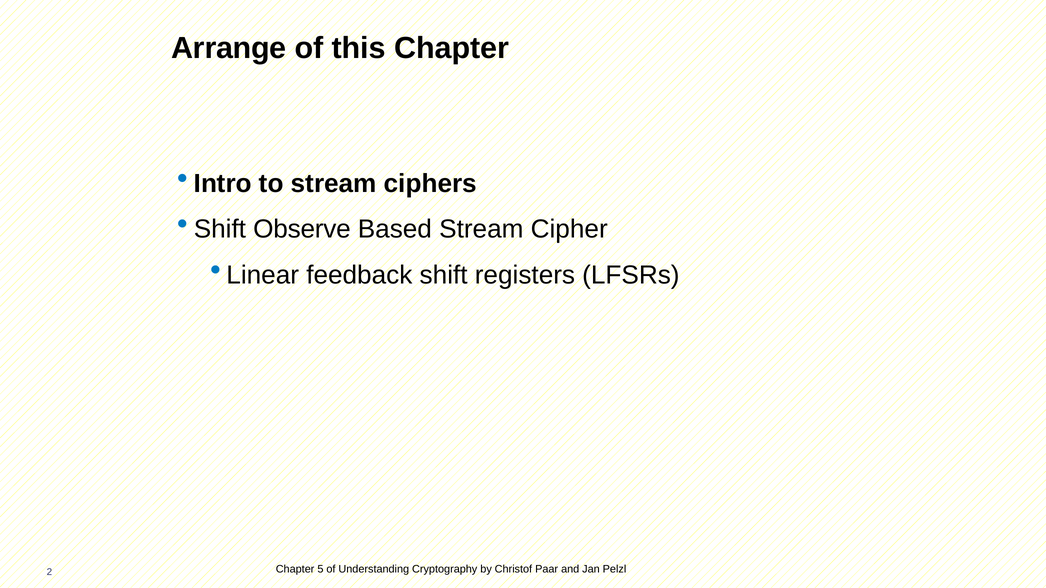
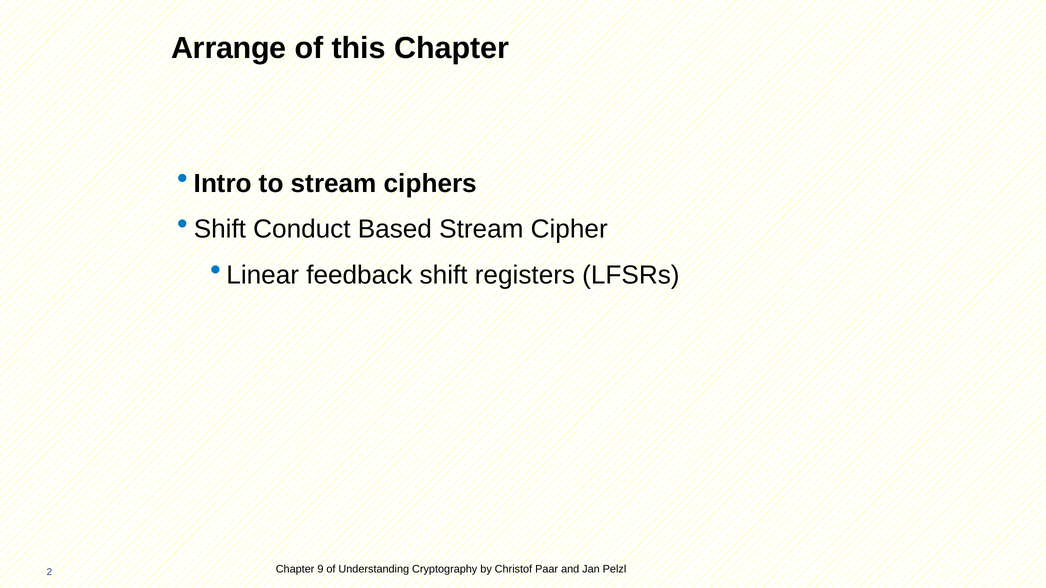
Observe: Observe -> Conduct
5: 5 -> 9
